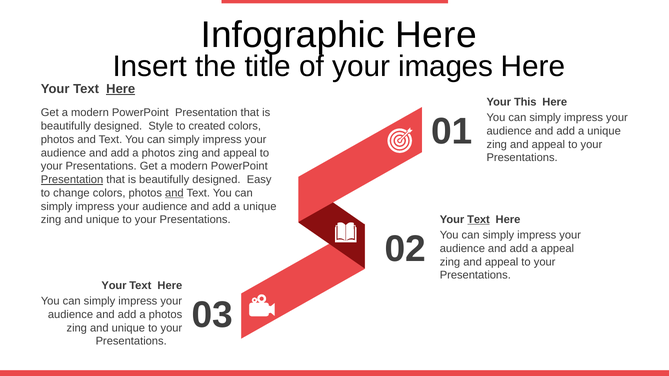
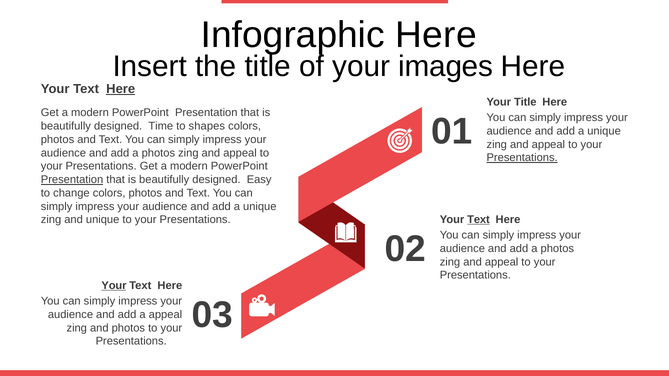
Your This: This -> Title
Style: Style -> Time
created: created -> shapes
Presentations at (522, 158) underline: none -> present
and at (174, 193) underline: present -> none
appeal at (557, 249): appeal -> photos
Your at (114, 286) underline: none -> present
photos at (165, 315): photos -> appeal
unique at (128, 328): unique -> photos
